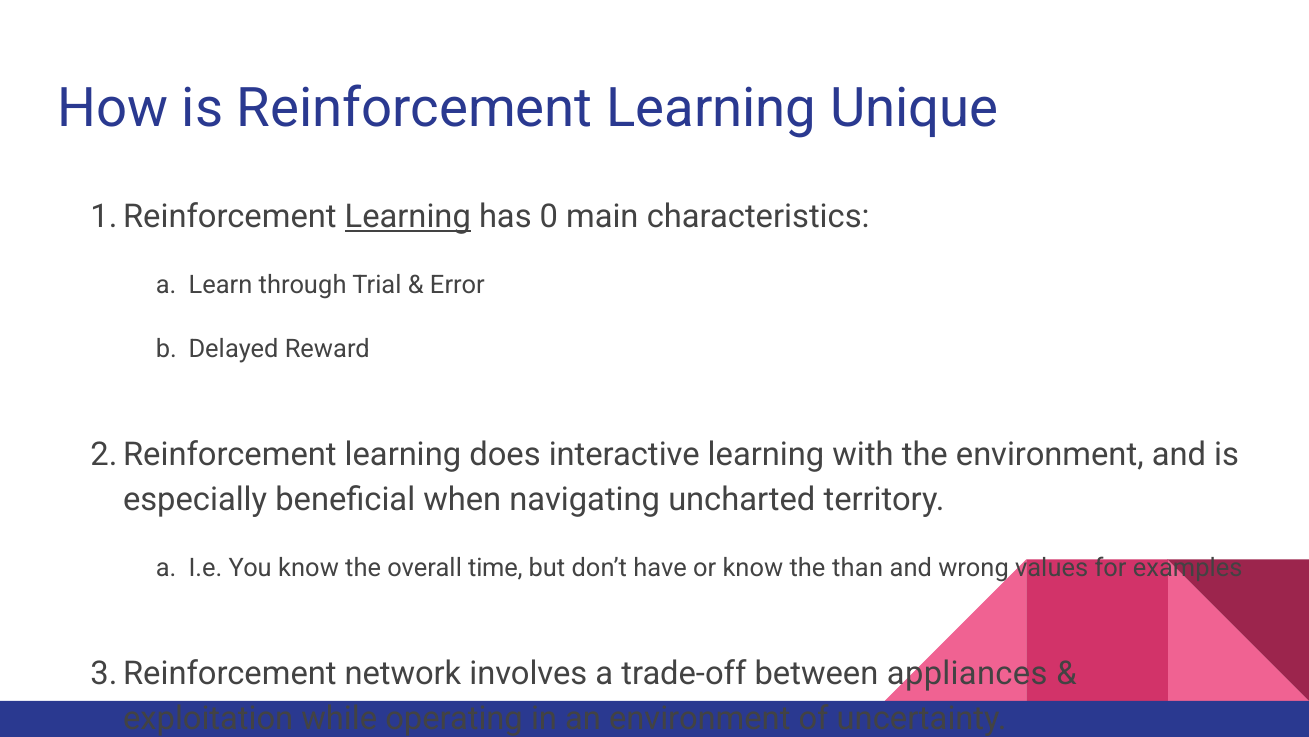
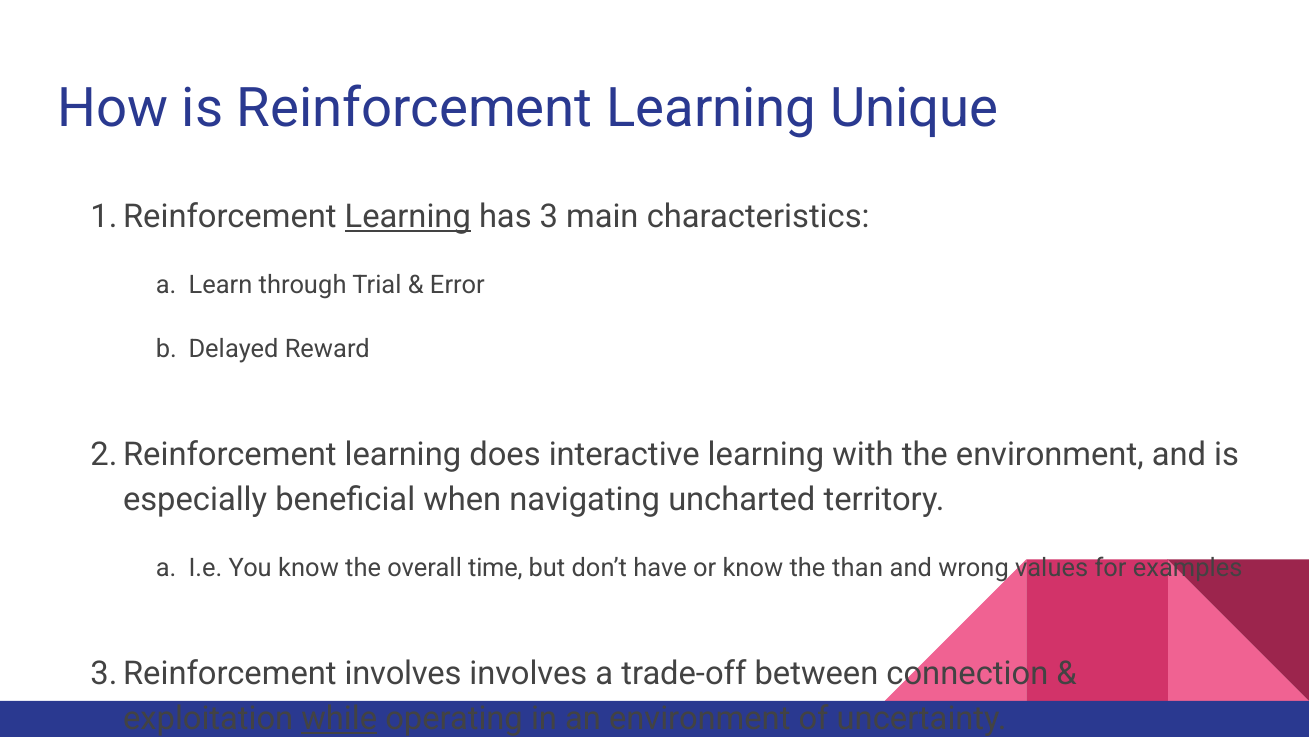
0: 0 -> 3
network at (403, 673): network -> involves
appliances: appliances -> connection
while underline: none -> present
